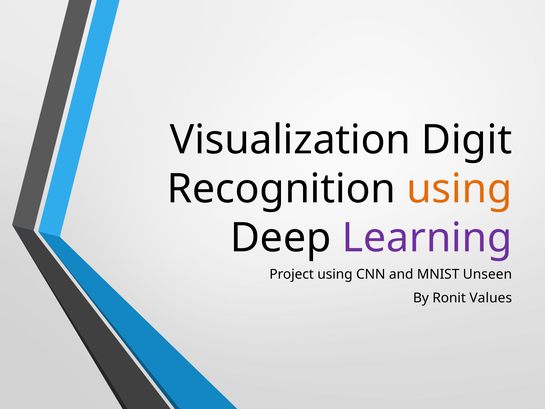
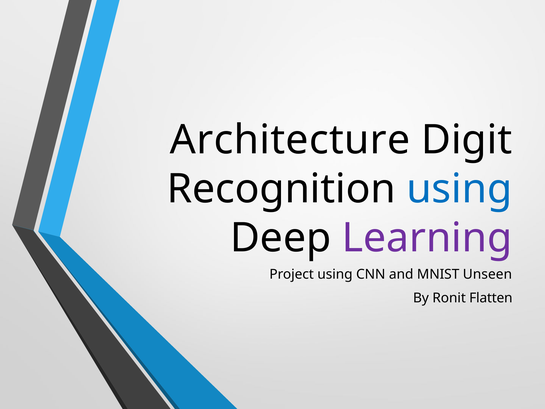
Visualization: Visualization -> Architecture
using at (459, 189) colour: orange -> blue
Values: Values -> Flatten
